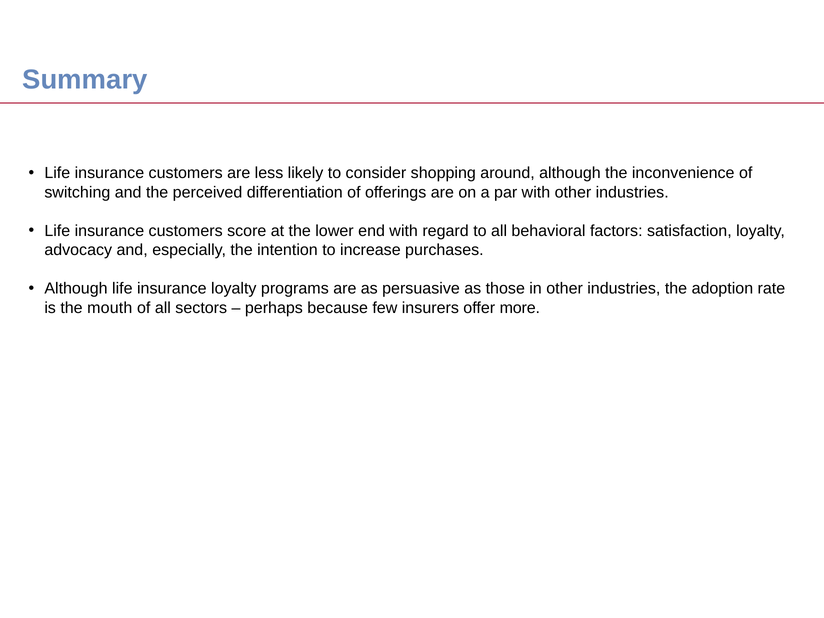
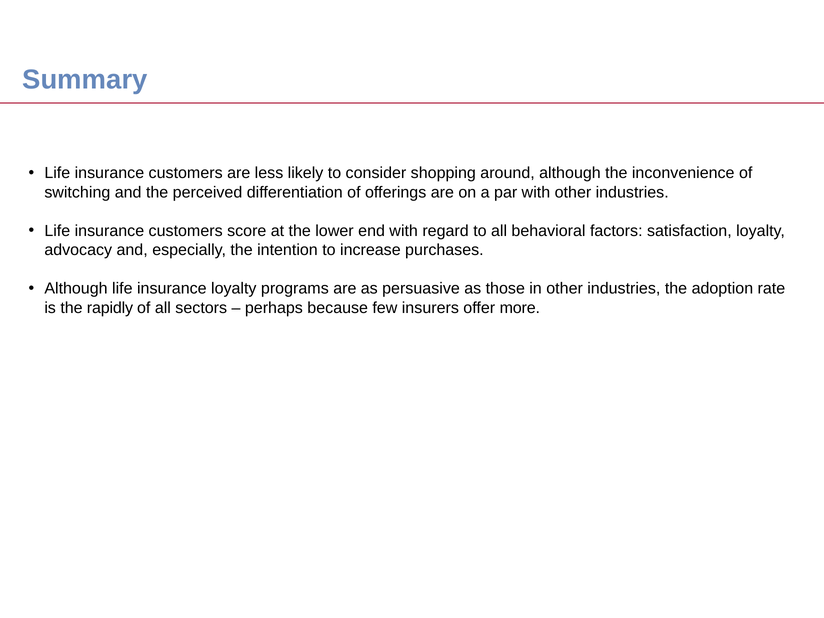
mouth: mouth -> rapidly
